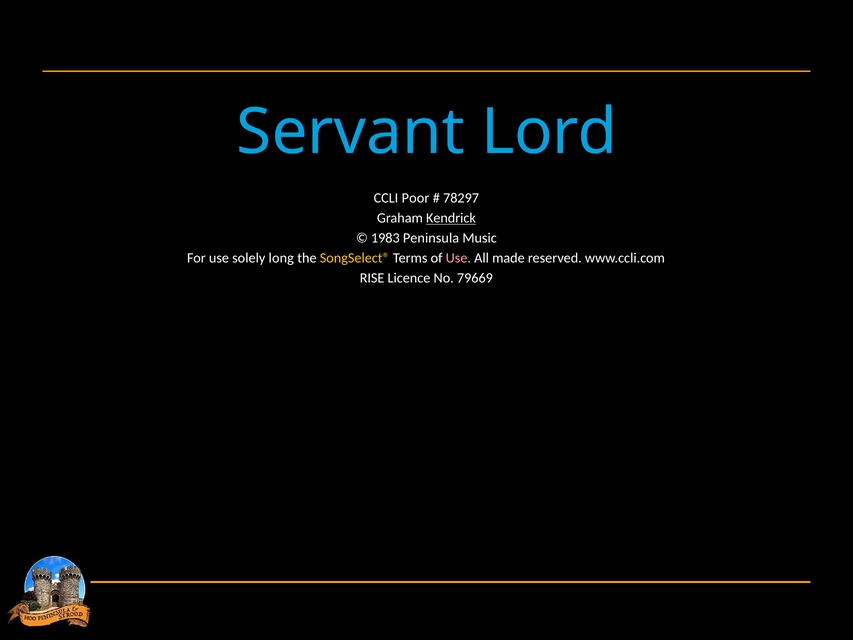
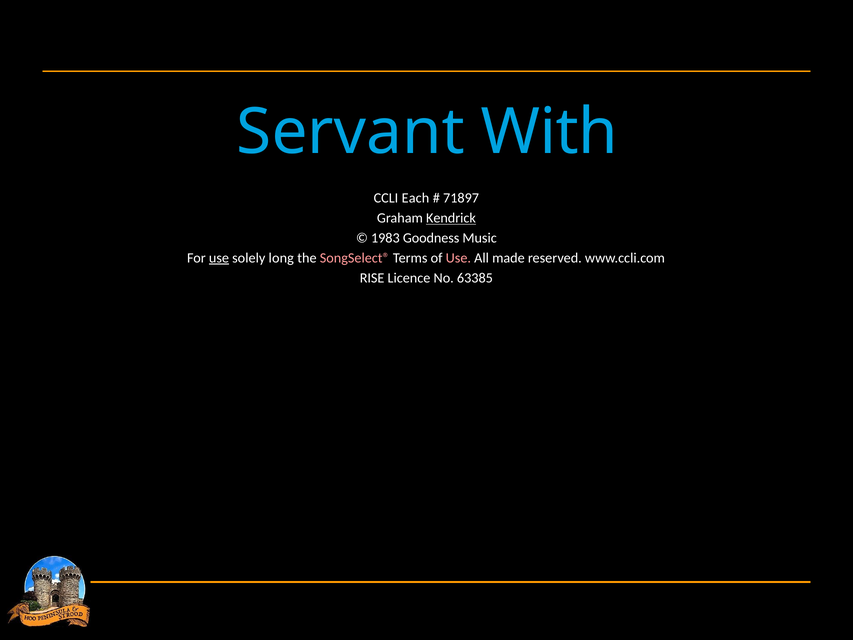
Lord: Lord -> With
Poor: Poor -> Each
78297: 78297 -> 71897
Peninsula: Peninsula -> Goodness
use at (219, 258) underline: none -> present
SongSelect® colour: yellow -> pink
79669: 79669 -> 63385
